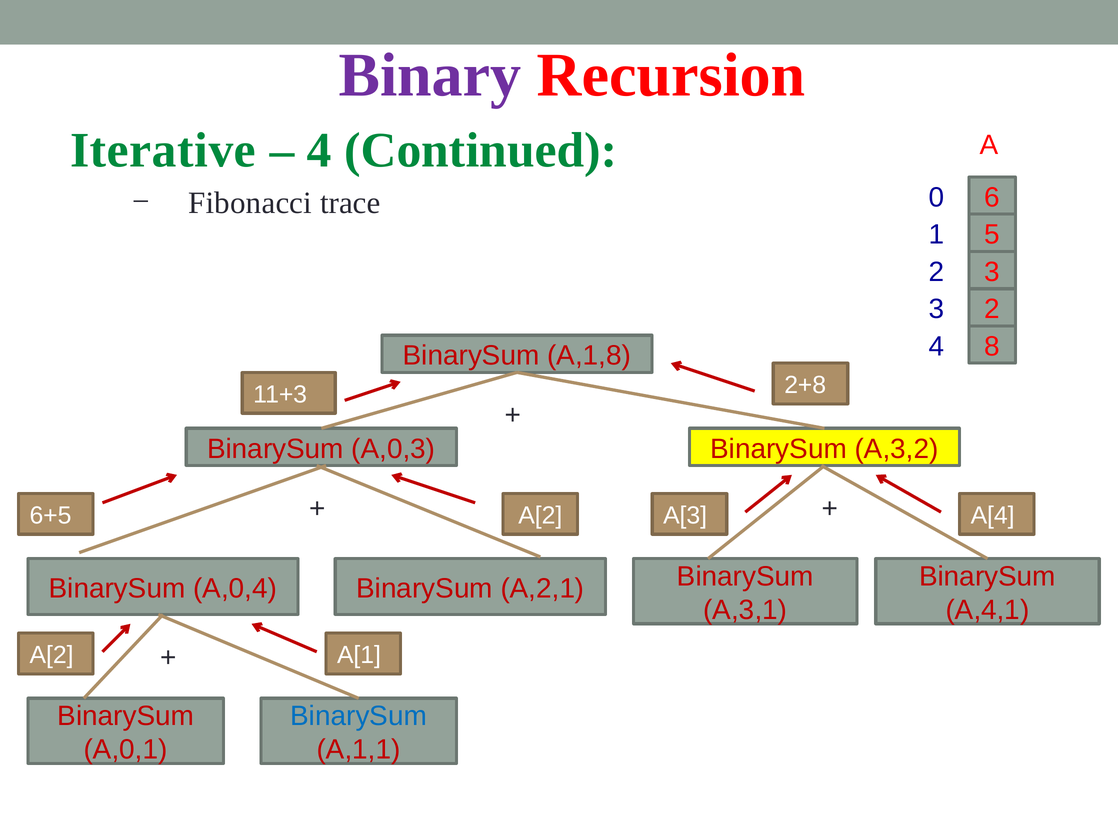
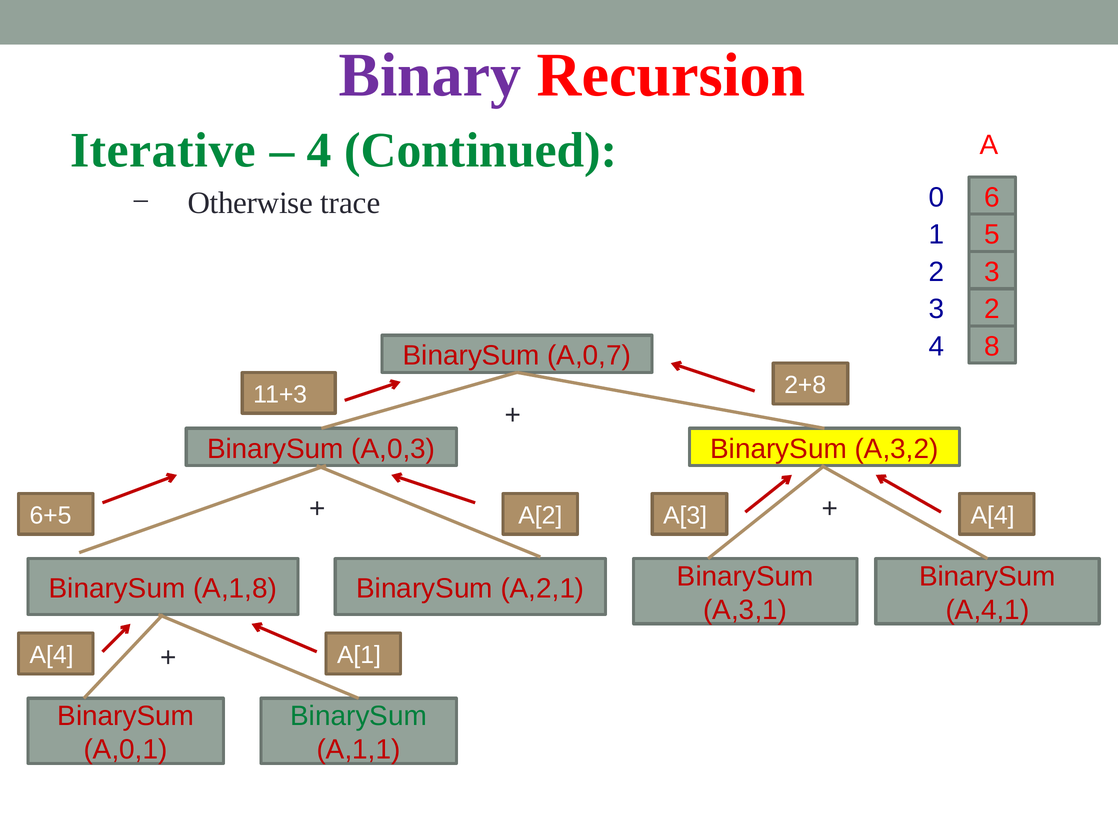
Fibonacci: Fibonacci -> Otherwise
A,1,8: A,1,8 -> A,0,7
A,0,4: A,0,4 -> A,1,8
A[2 at (52, 656): A[2 -> A[4
BinarySum at (359, 717) colour: blue -> green
